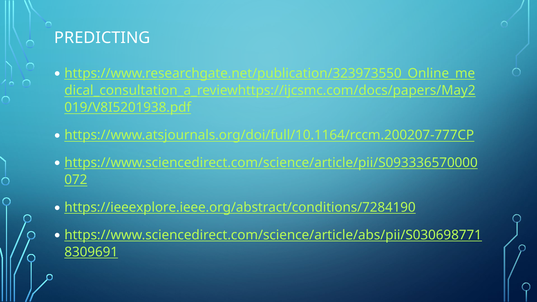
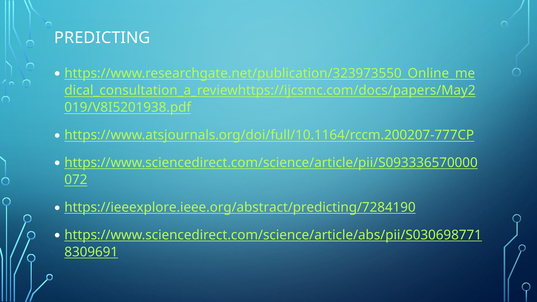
https://ieeexplore.ieee.org/abstract/conditions/7284190: https://ieeexplore.ieee.org/abstract/conditions/7284190 -> https://ieeexplore.ieee.org/abstract/predicting/7284190
